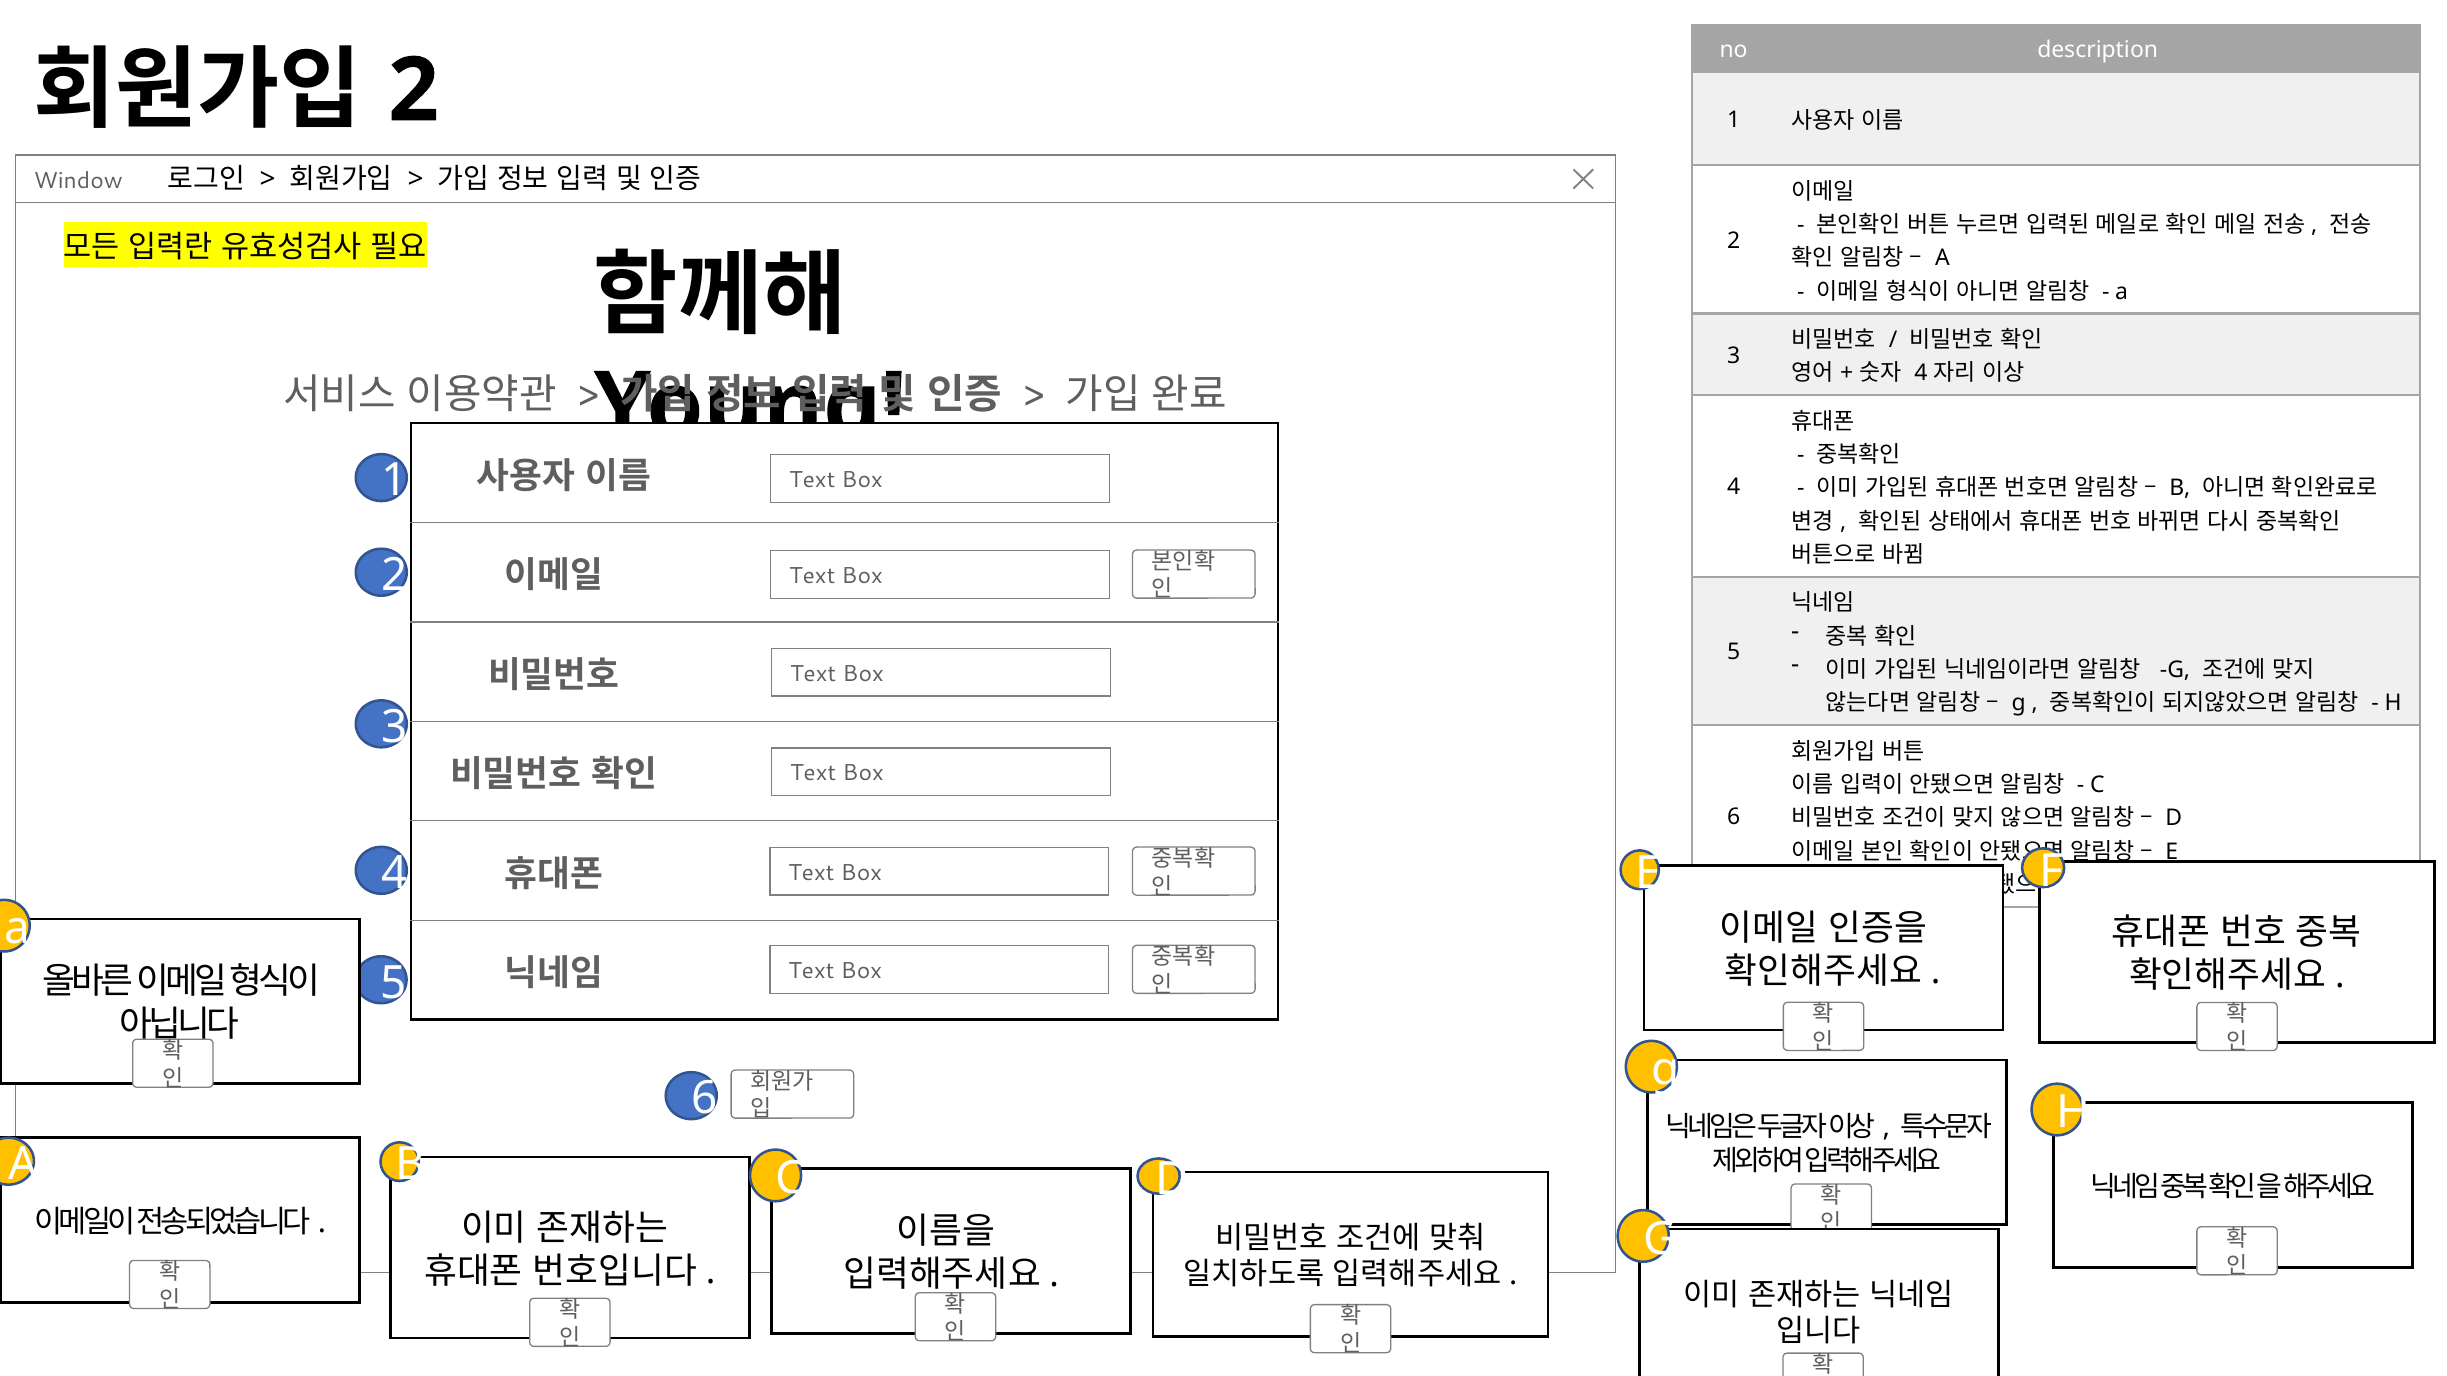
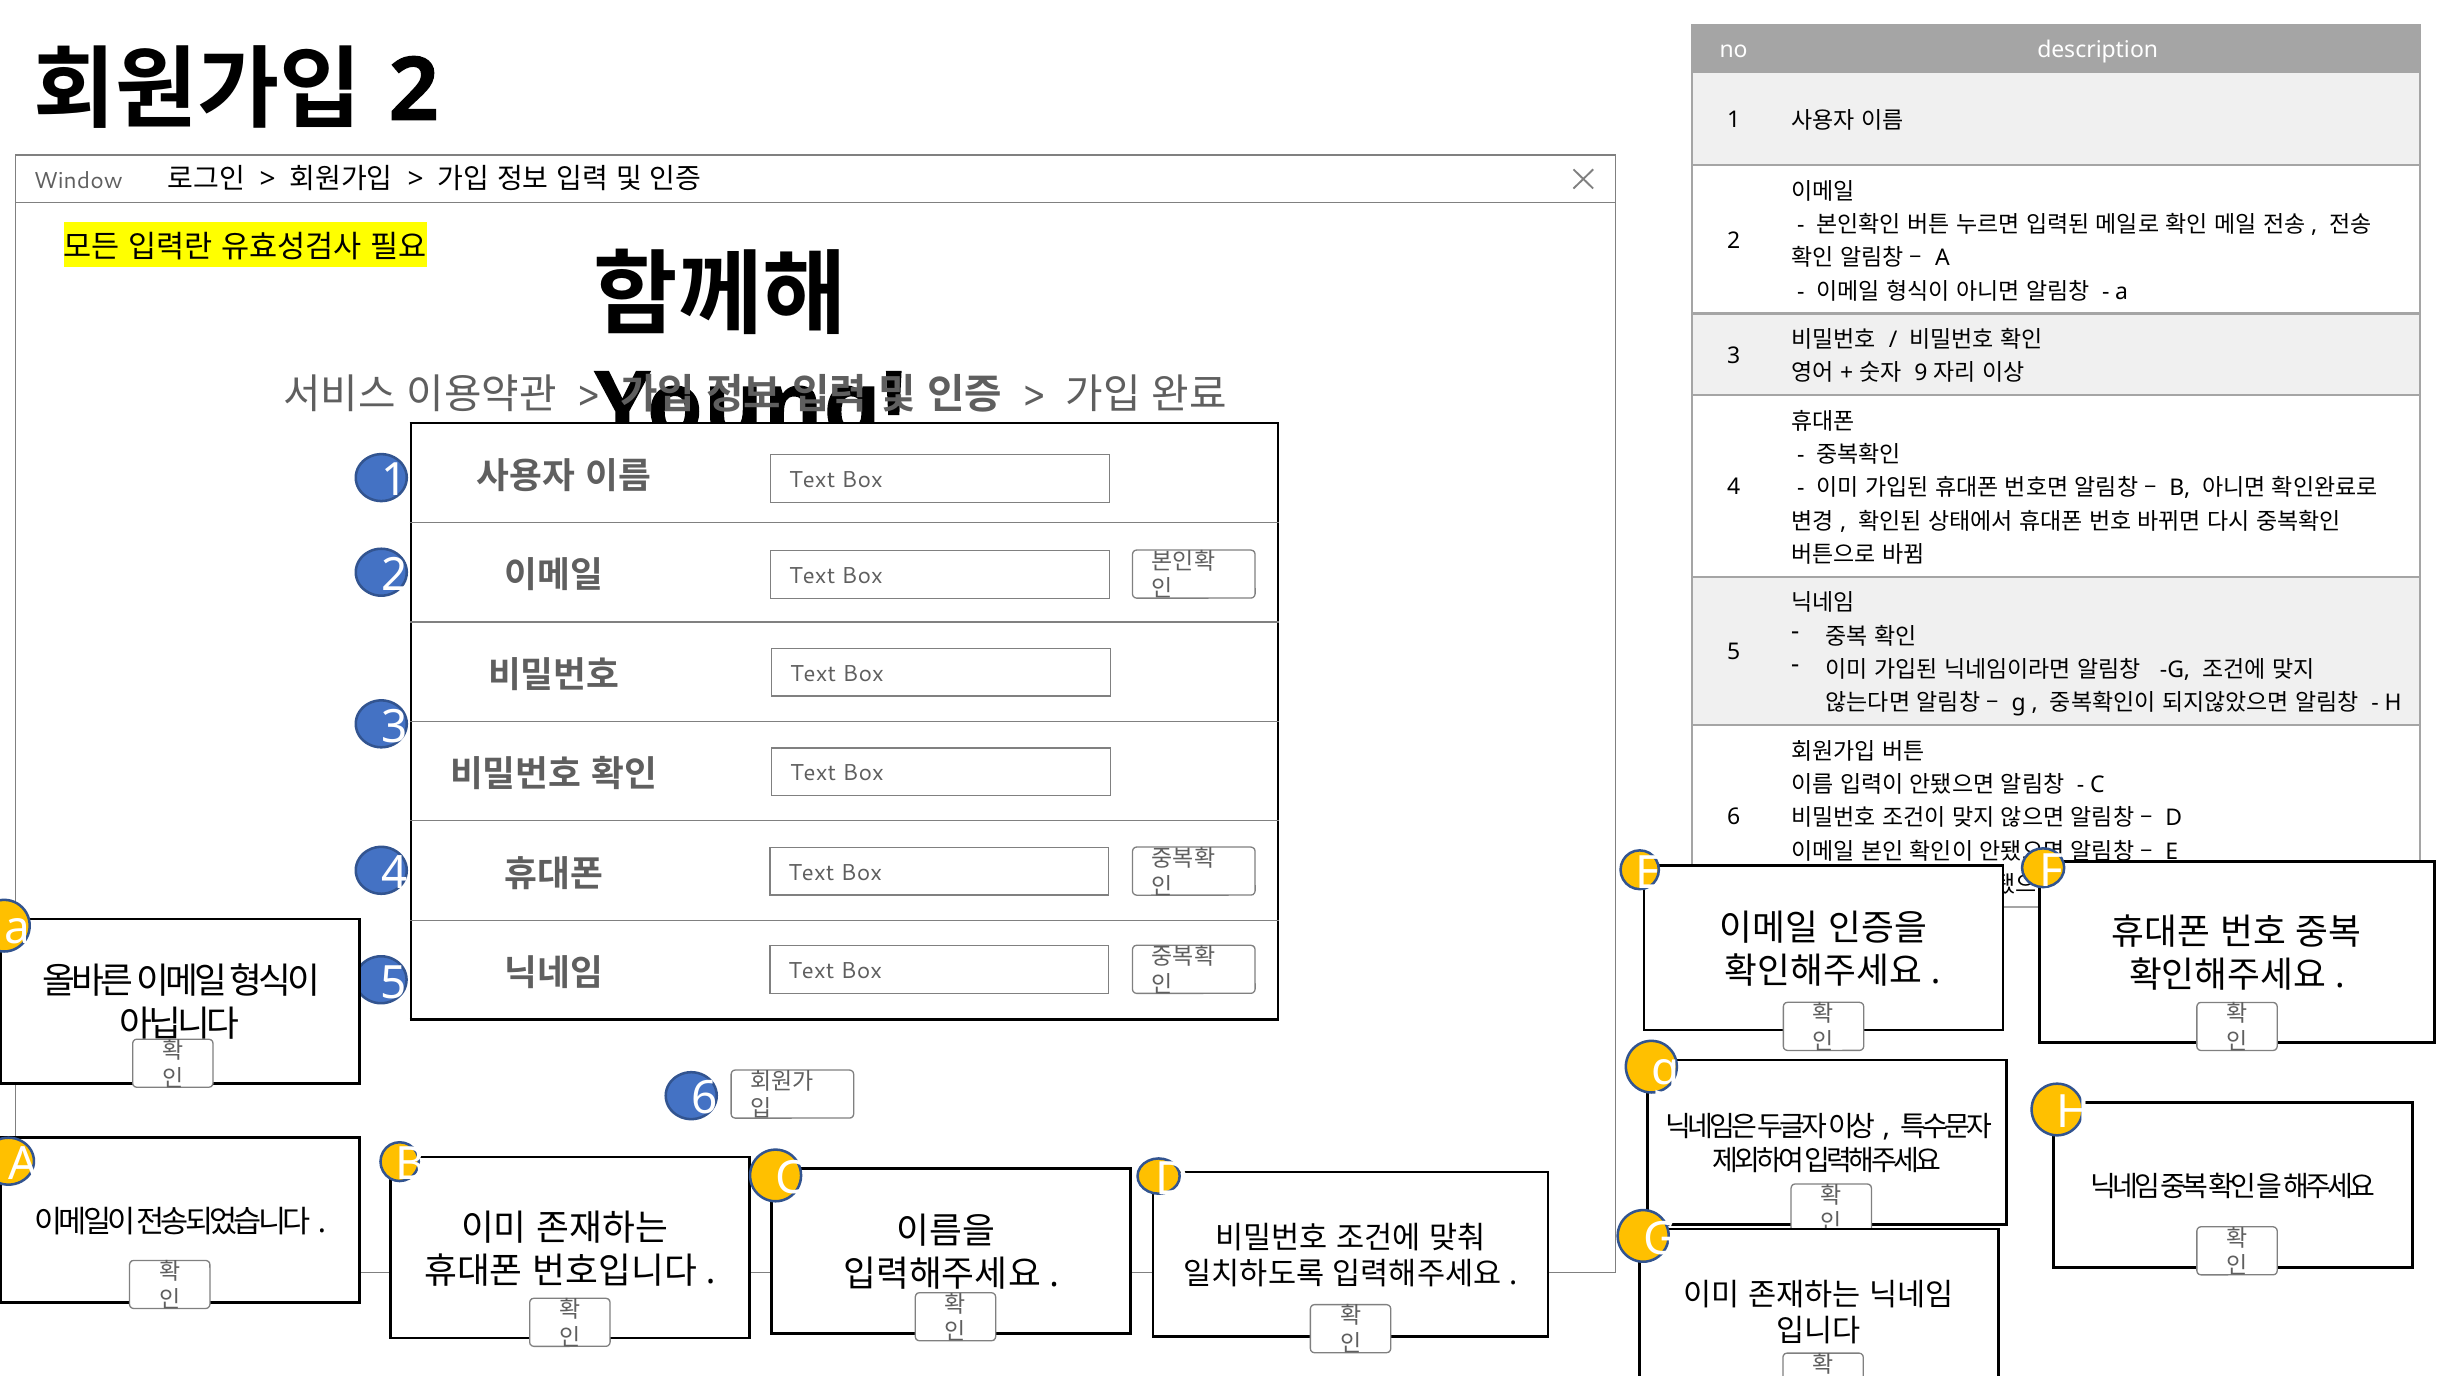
4 at (1921, 373): 4 -> 9
